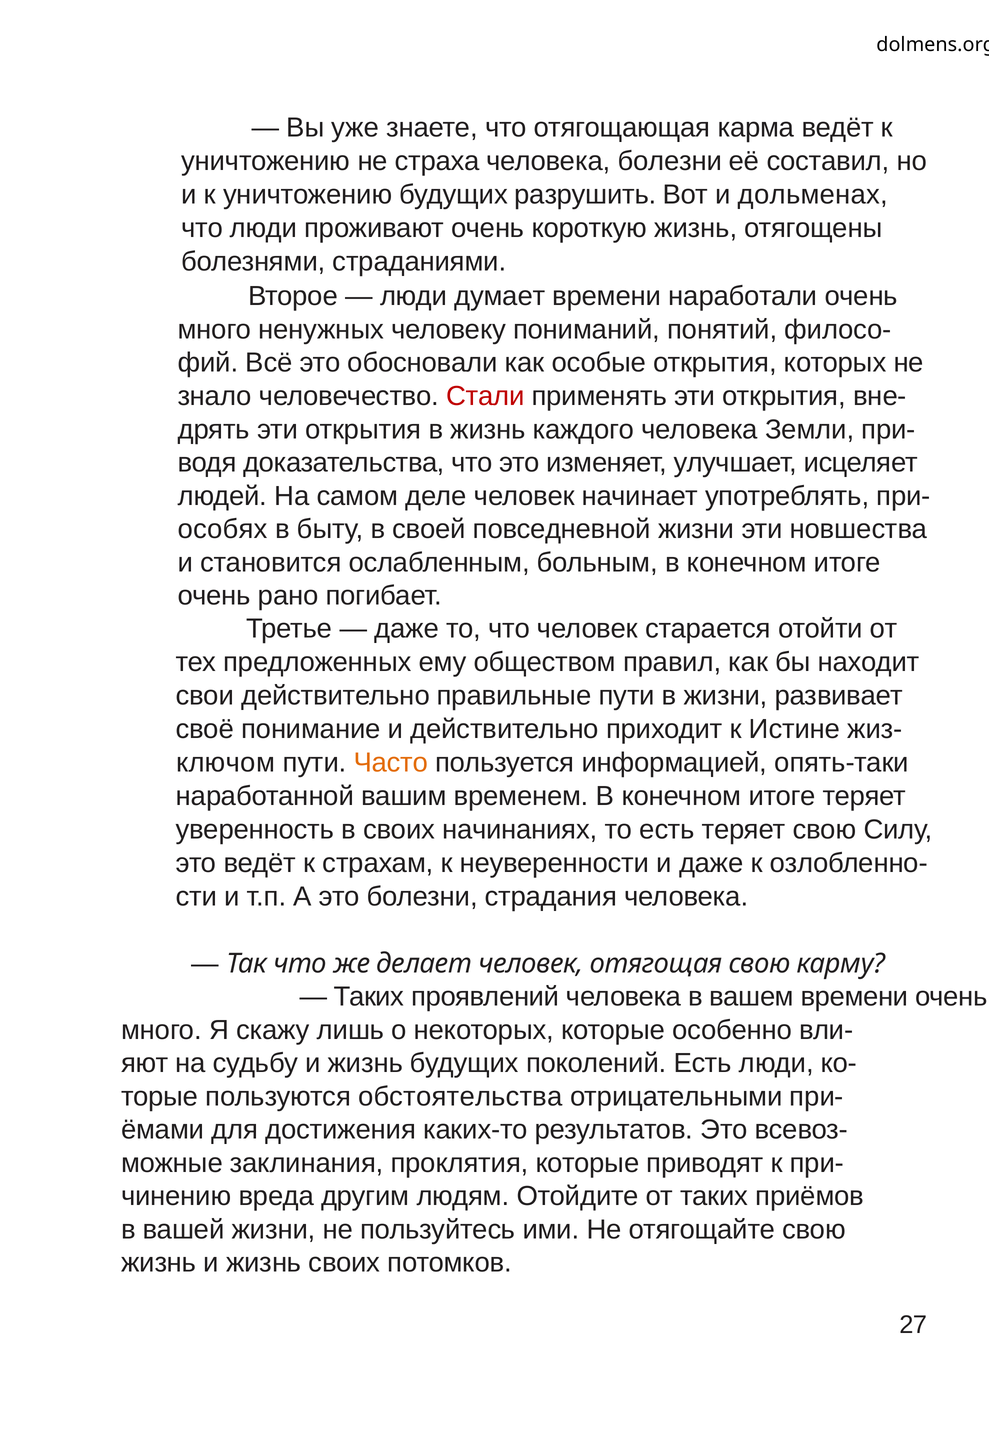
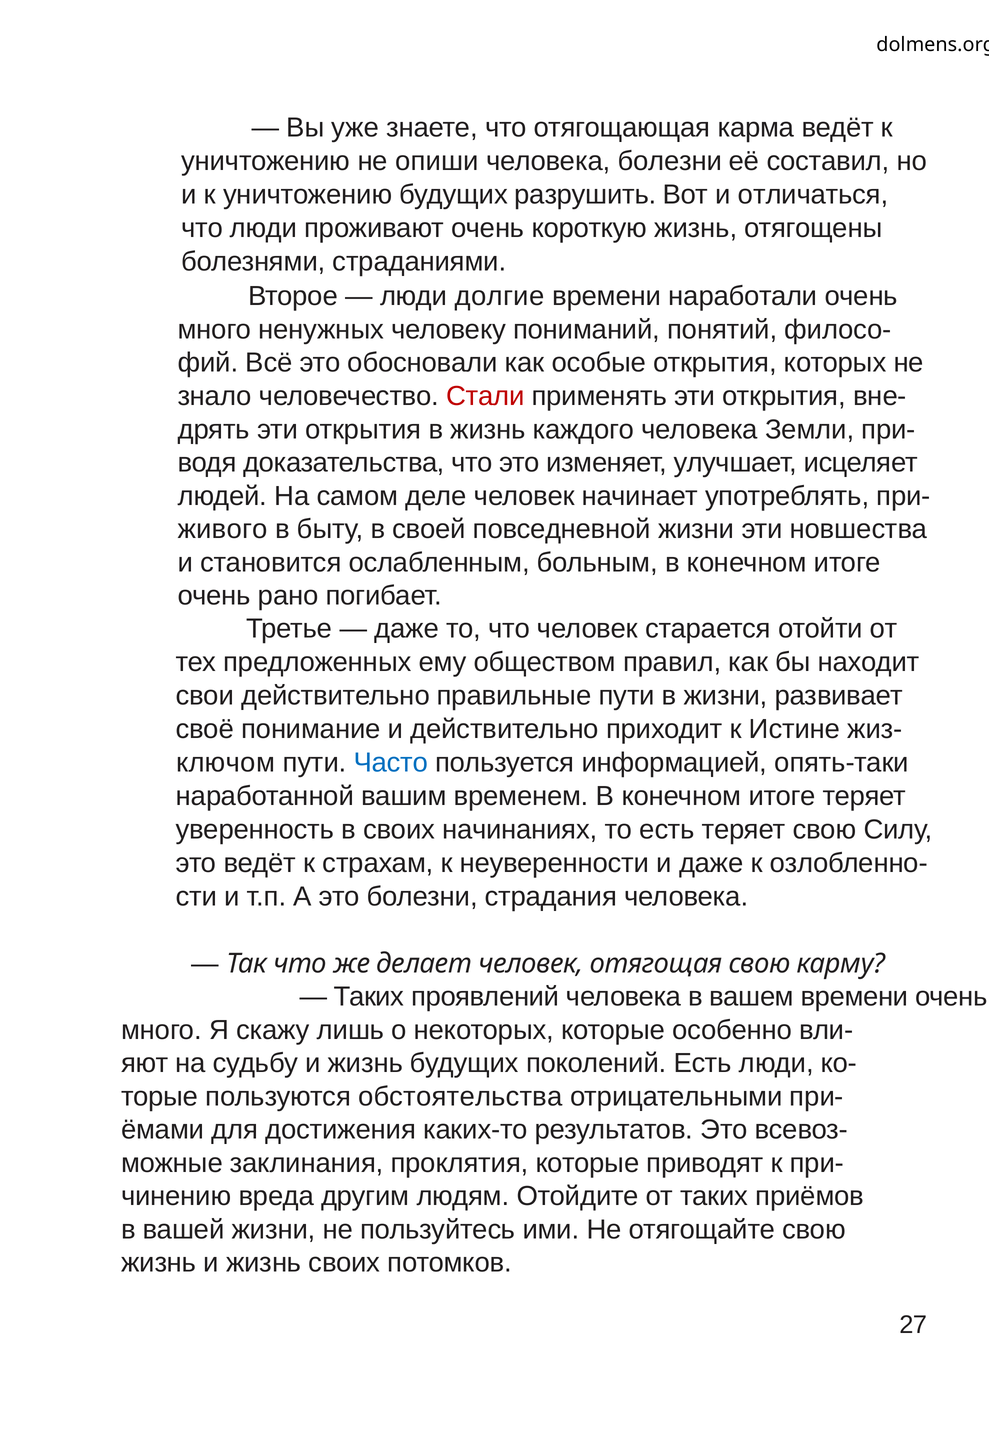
страха: страха -> опиши
дольменах: дольменах -> отличаться
думает: думает -> долгие
особях: особях -> живого
Часто colour: orange -> blue
